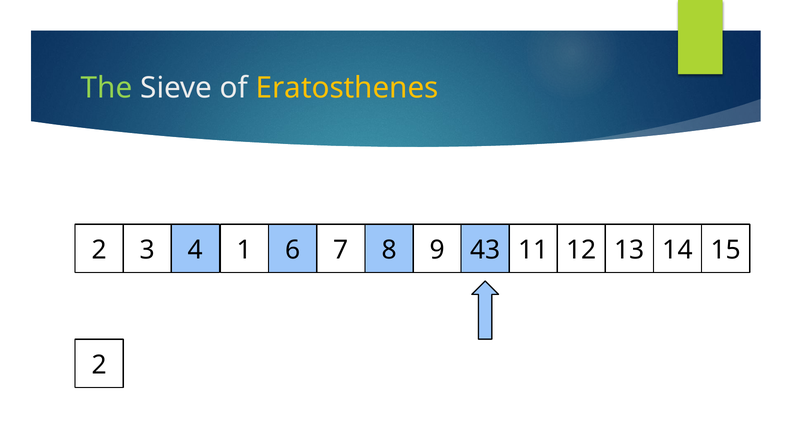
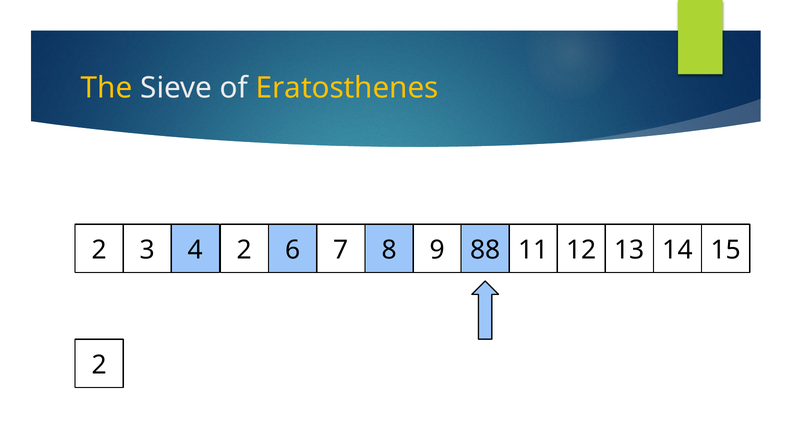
The colour: light green -> yellow
4 1: 1 -> 2
43: 43 -> 88
